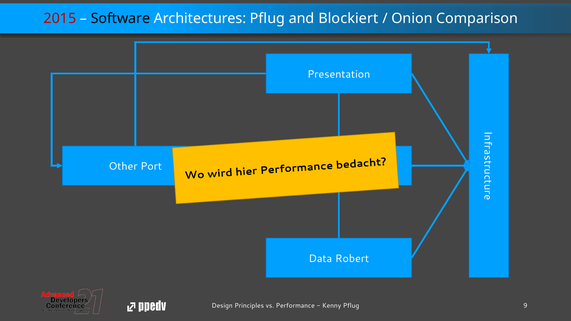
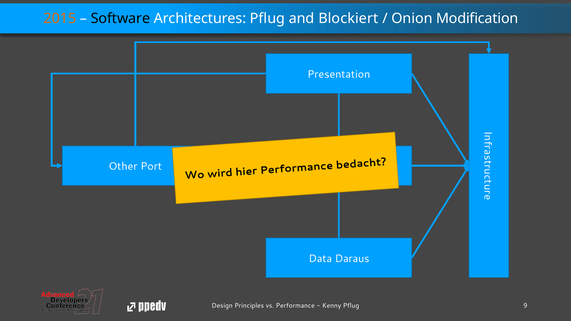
2015 colour: red -> orange
Comparison: Comparison -> Modification
Robert: Robert -> Daraus
